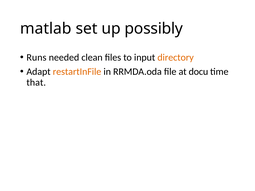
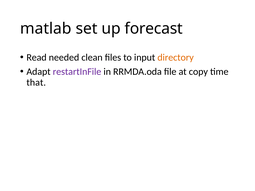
possibly: possibly -> forecast
Runs: Runs -> Read
restartInFile colour: orange -> purple
docu: docu -> copy
